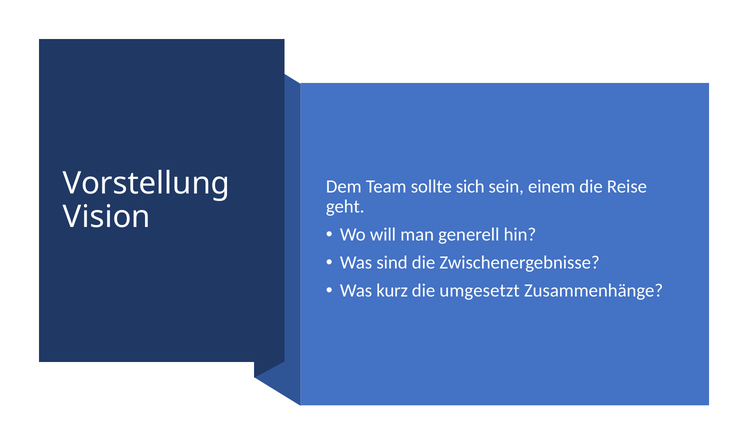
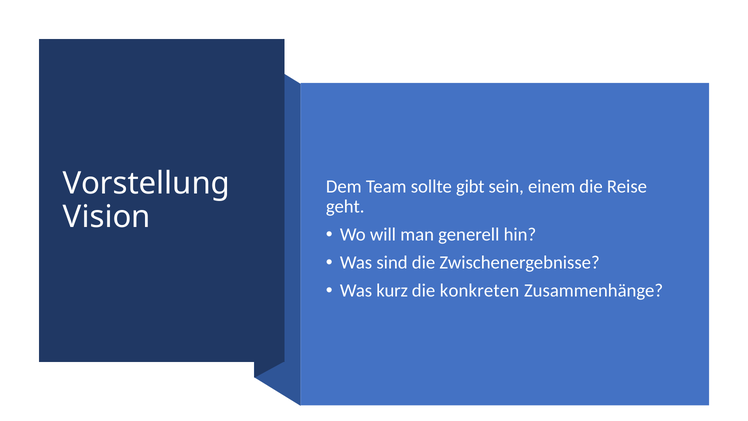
sich: sich -> gibt
umgesetzt: umgesetzt -> konkreten
